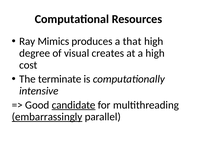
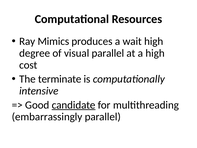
that: that -> wait
visual creates: creates -> parallel
embarrassingly underline: present -> none
